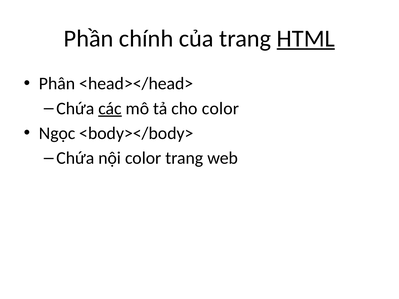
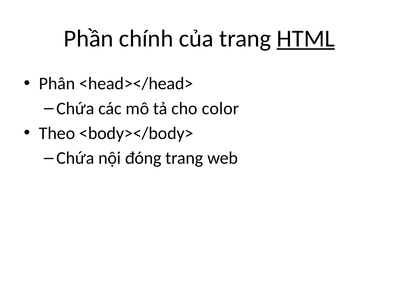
các underline: present -> none
Ngọc: Ngọc -> Theo
nội color: color -> đóng
